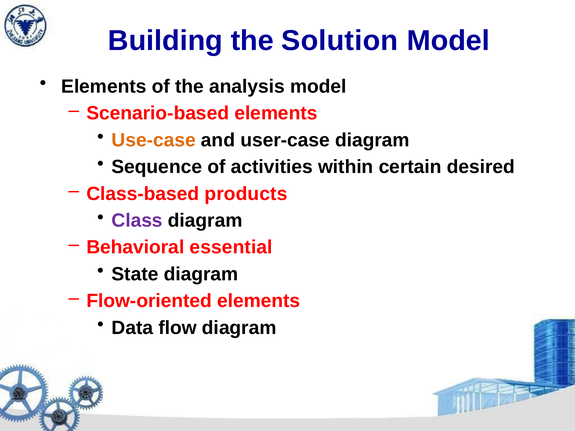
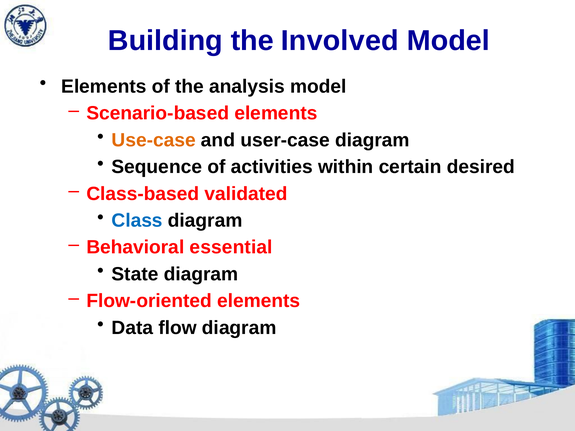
Solution: Solution -> Involved
products: products -> validated
Class colour: purple -> blue
